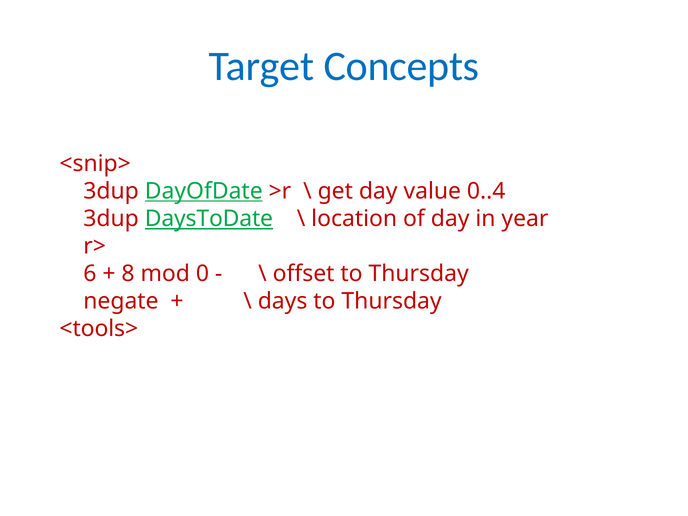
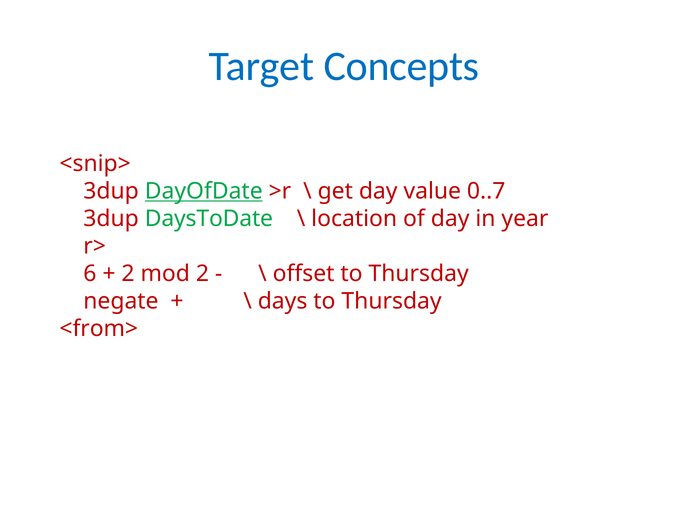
0..4: 0..4 -> 0..7
DaysToDate underline: present -> none
8 at (128, 274): 8 -> 2
mod 0: 0 -> 2
<tools>: <tools> -> <from>
